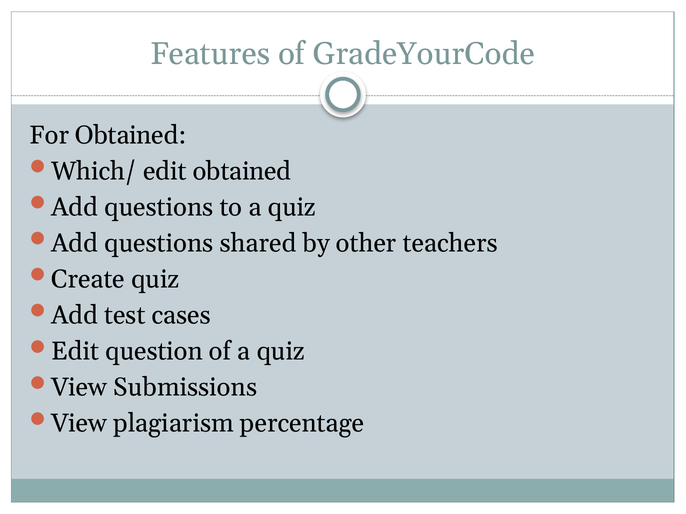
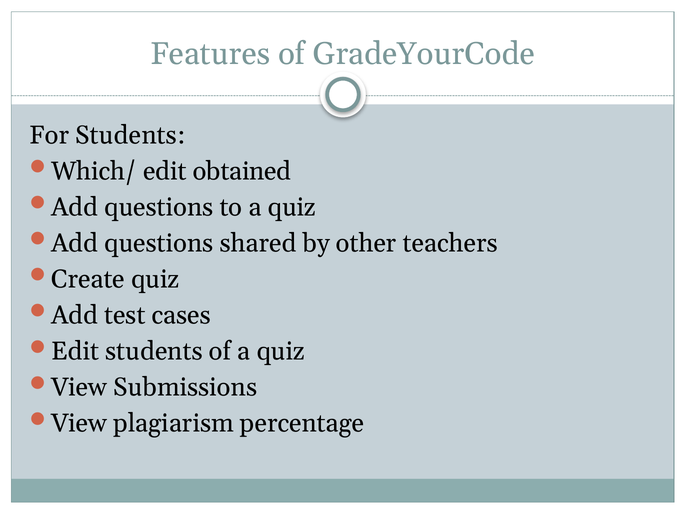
For Obtained: Obtained -> Students
Edit question: question -> students
